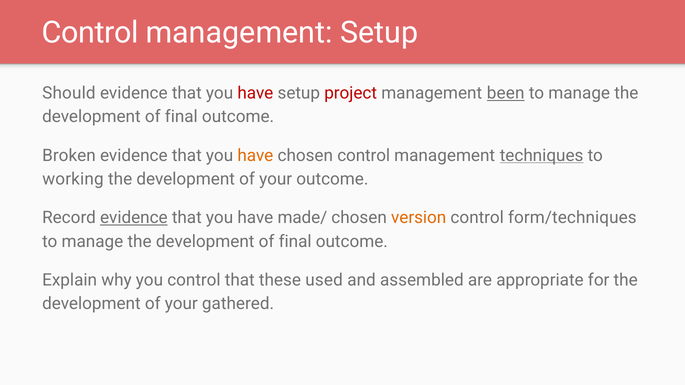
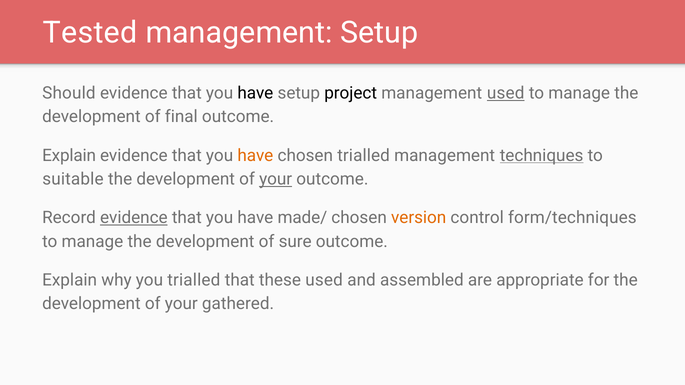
Control at (90, 33): Control -> Tested
have at (255, 93) colour: red -> black
project colour: red -> black
management been: been -> used
Broken at (69, 156): Broken -> Explain
chosen control: control -> trialled
working: working -> suitable
your at (276, 179) underline: none -> present
final at (295, 242): final -> sure
you control: control -> trialled
